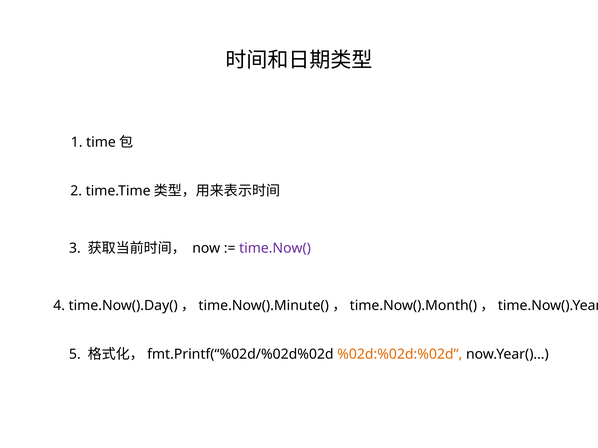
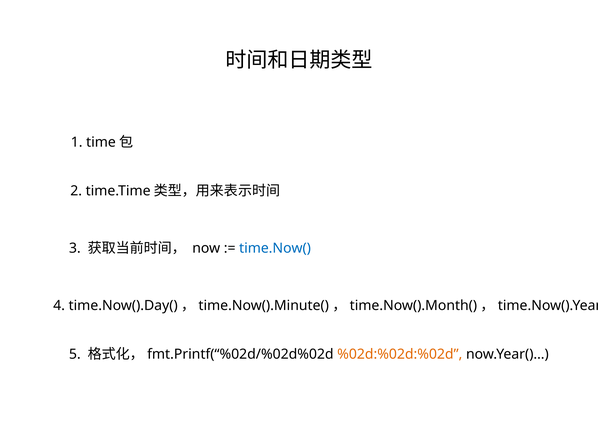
time.Now( colour: purple -> blue
